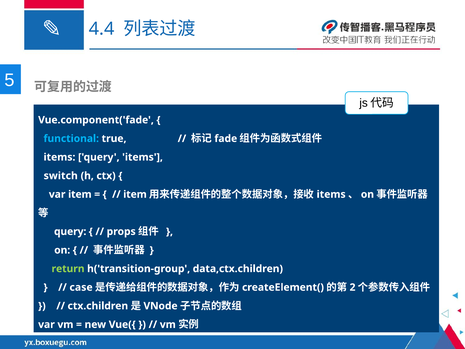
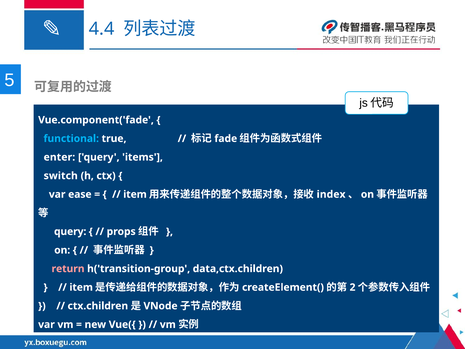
items at (59, 157): items -> enter
var item: item -> ease
items at (331, 194): items -> index
return colour: light green -> pink
case at (81, 287): case -> item
